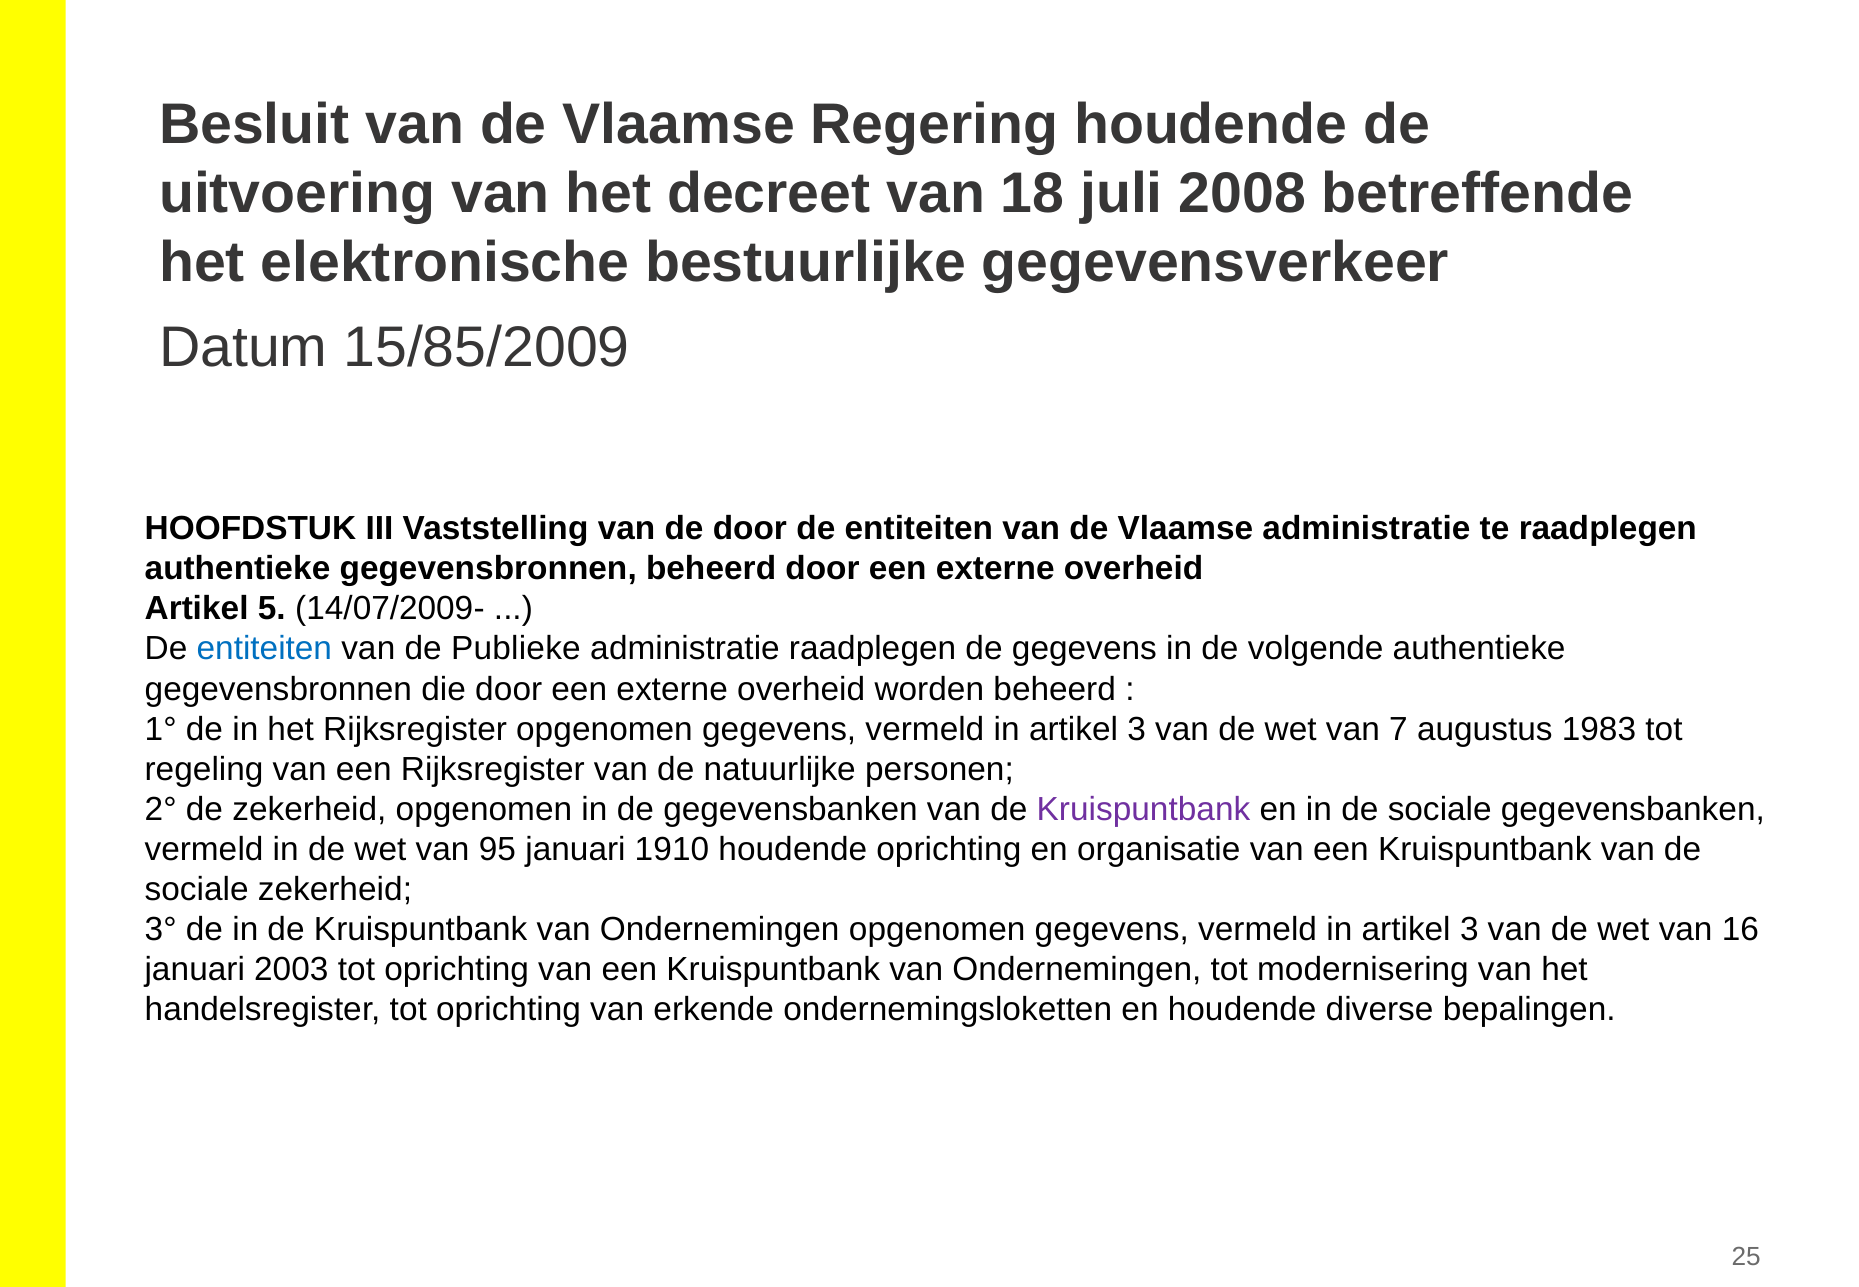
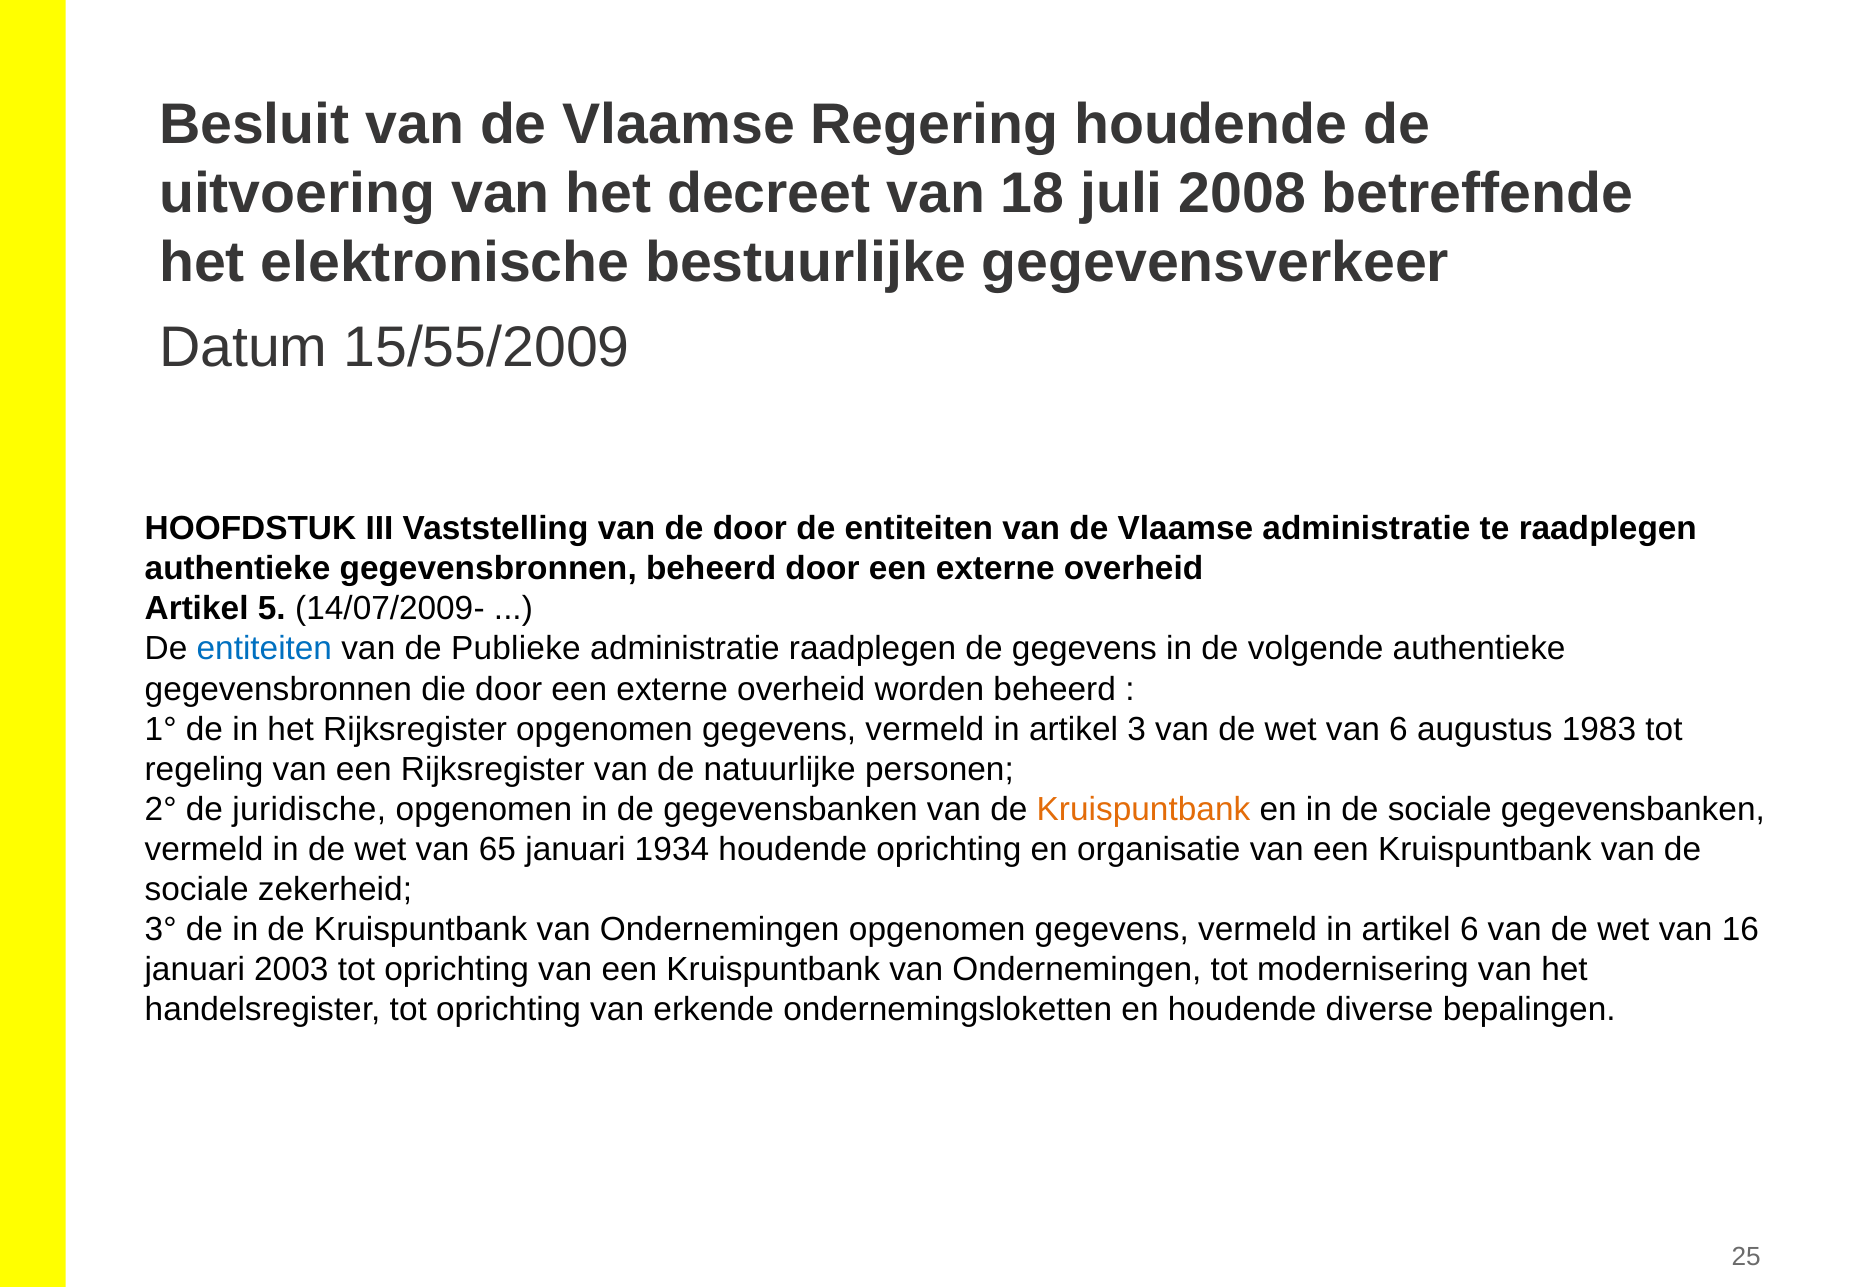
15/85/2009: 15/85/2009 -> 15/55/2009
van 7: 7 -> 6
de zekerheid: zekerheid -> juridische
Kruispuntbank at (1143, 809) colour: purple -> orange
95: 95 -> 65
1910: 1910 -> 1934
3 at (1469, 929): 3 -> 6
